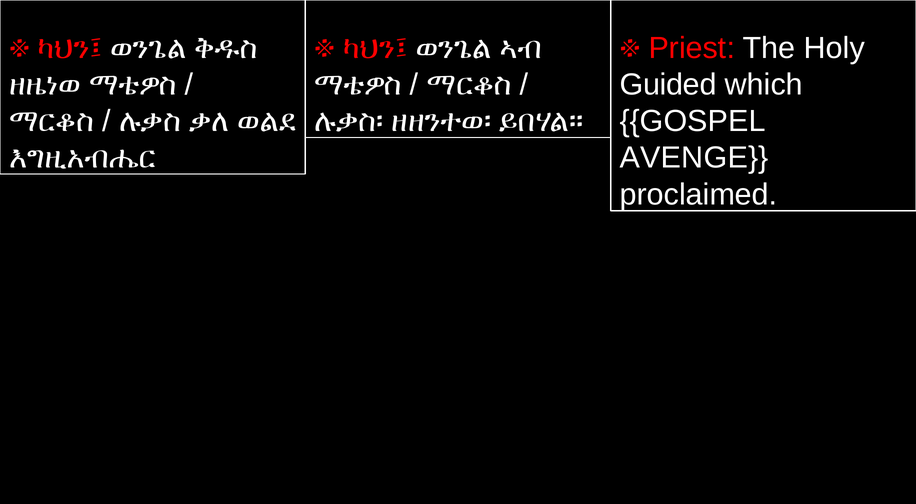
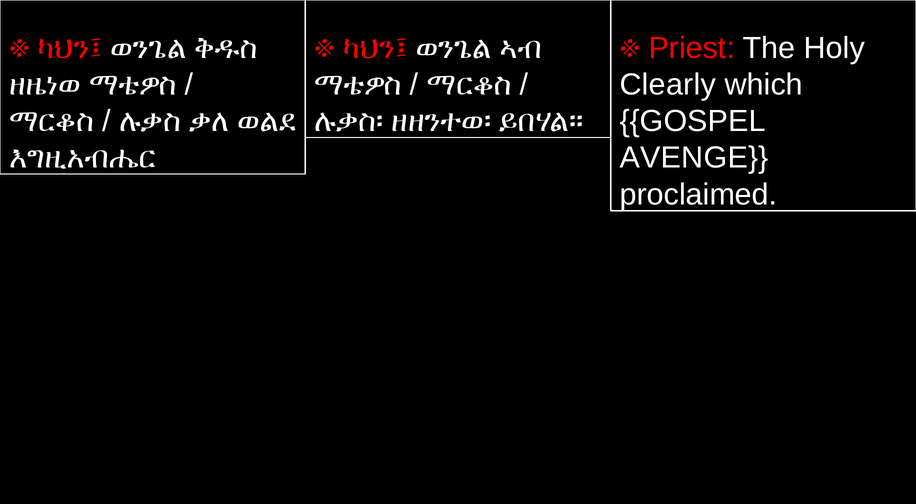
Guided: Guided -> Clearly
